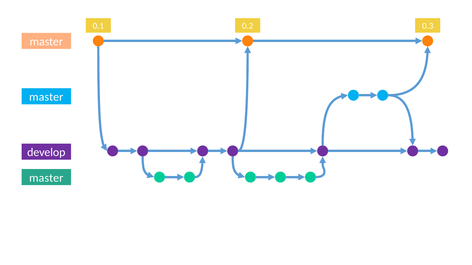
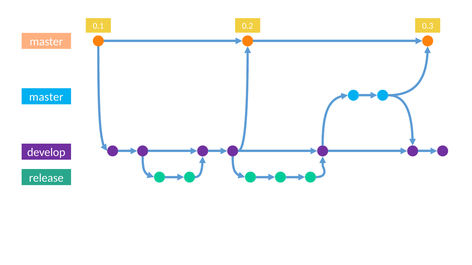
master at (46, 178): master -> release
